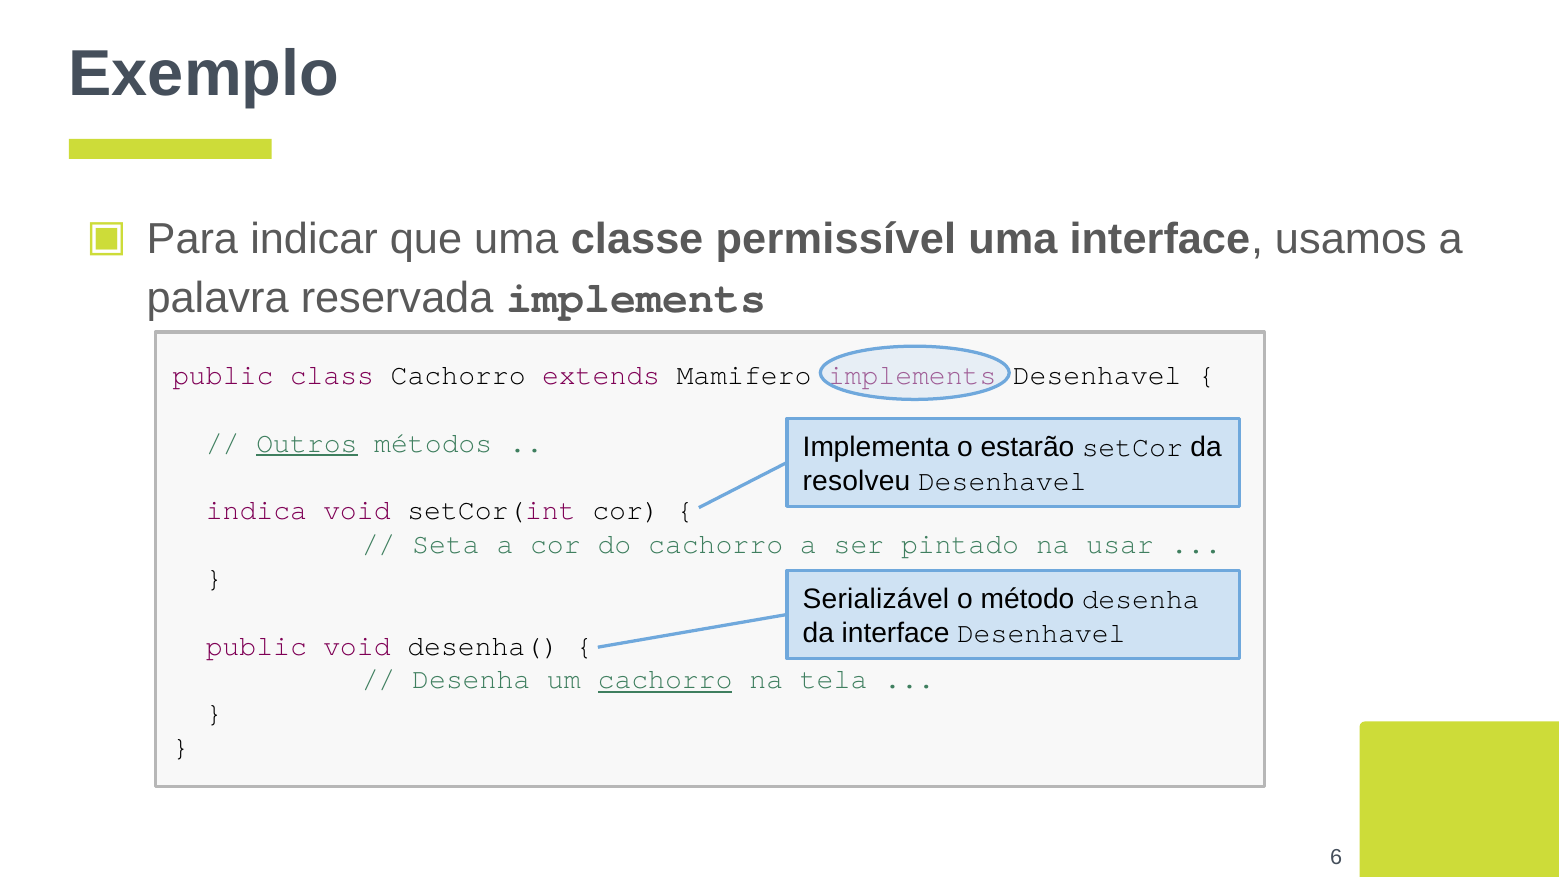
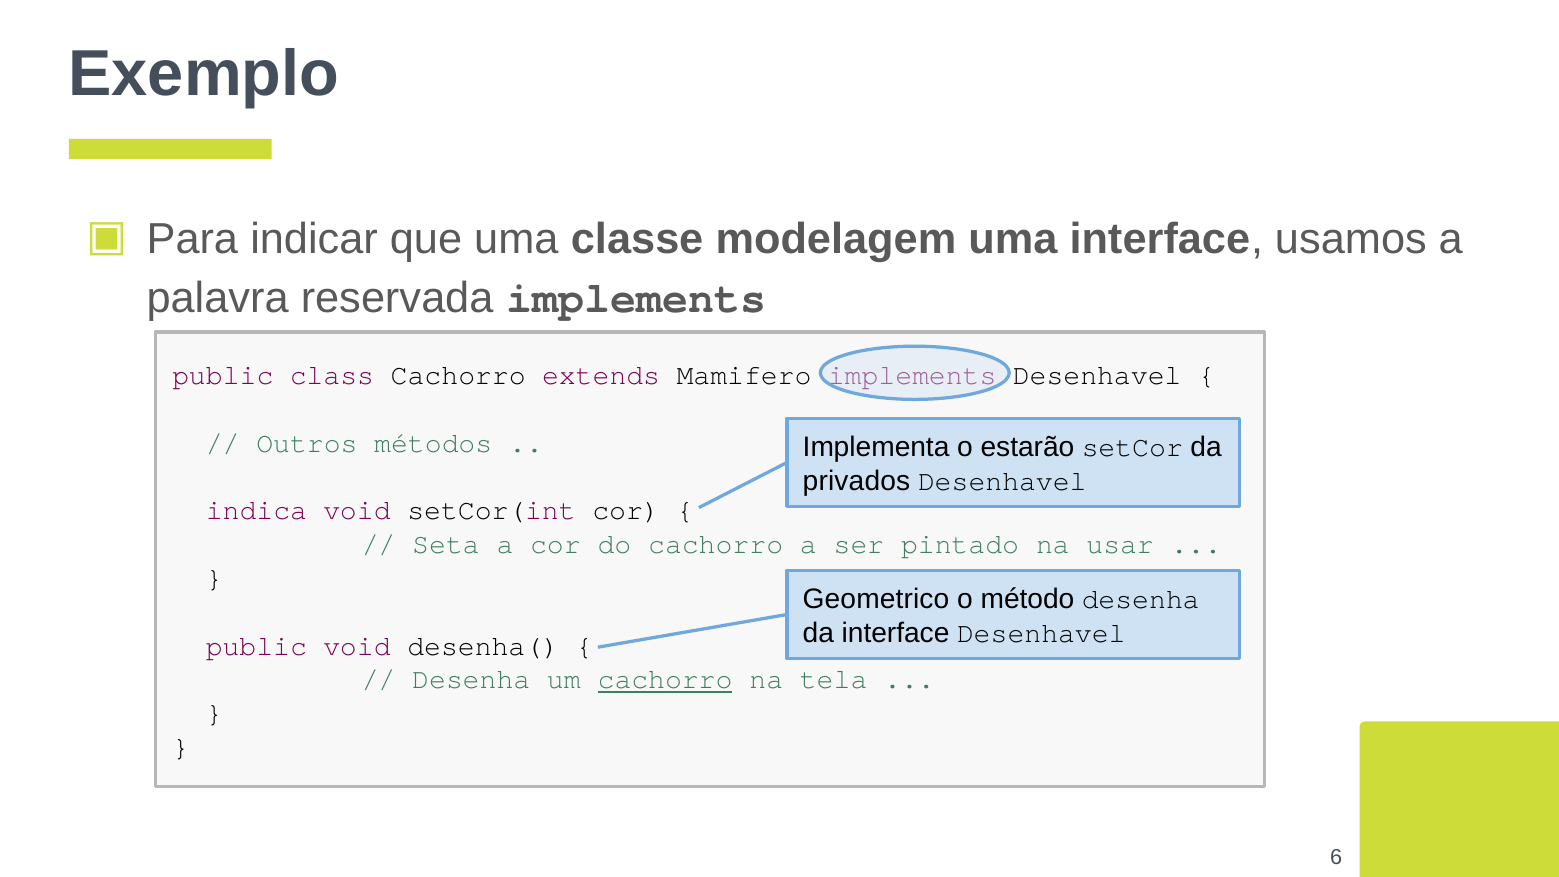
permissível: permissível -> modelagem
Outros underline: present -> none
resolveu: resolveu -> privados
Serializável: Serializável -> Geometrico
